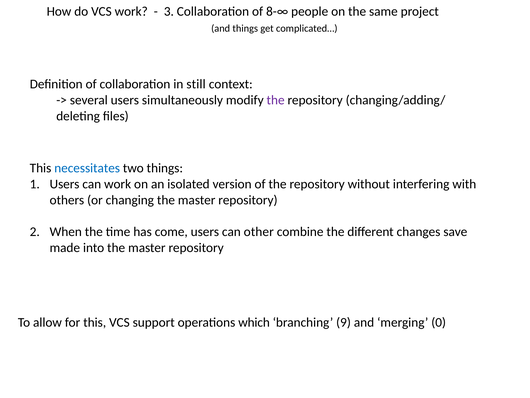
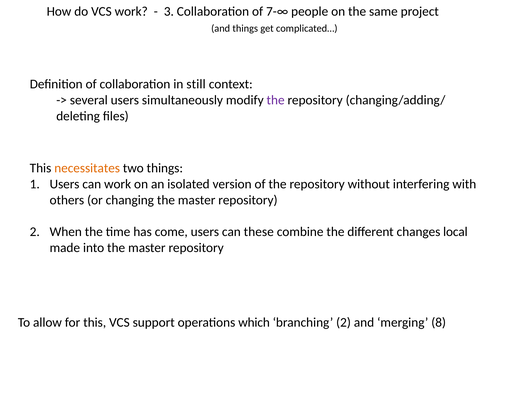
8-∞: 8-∞ -> 7-∞
necessitates colour: blue -> orange
other: other -> these
save: save -> local
branching 9: 9 -> 2
0: 0 -> 8
